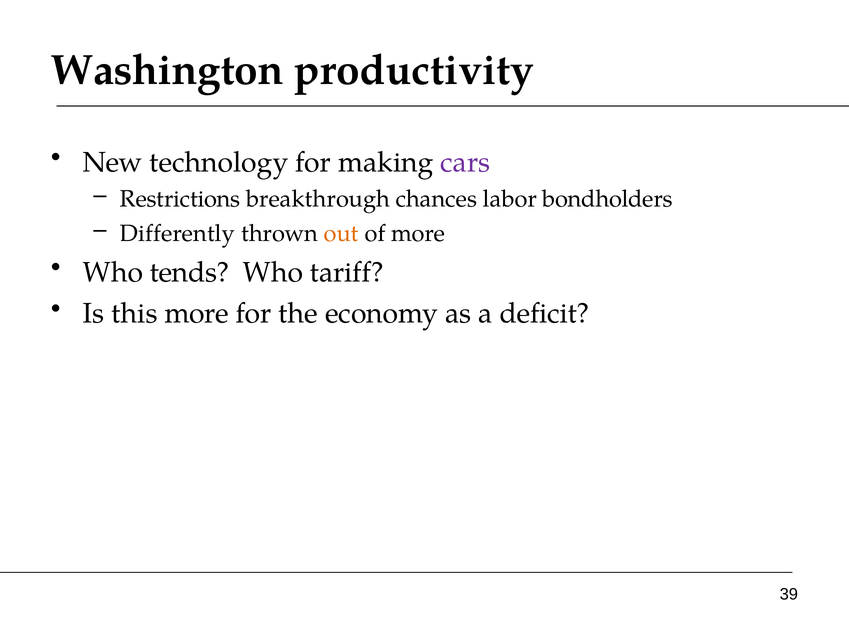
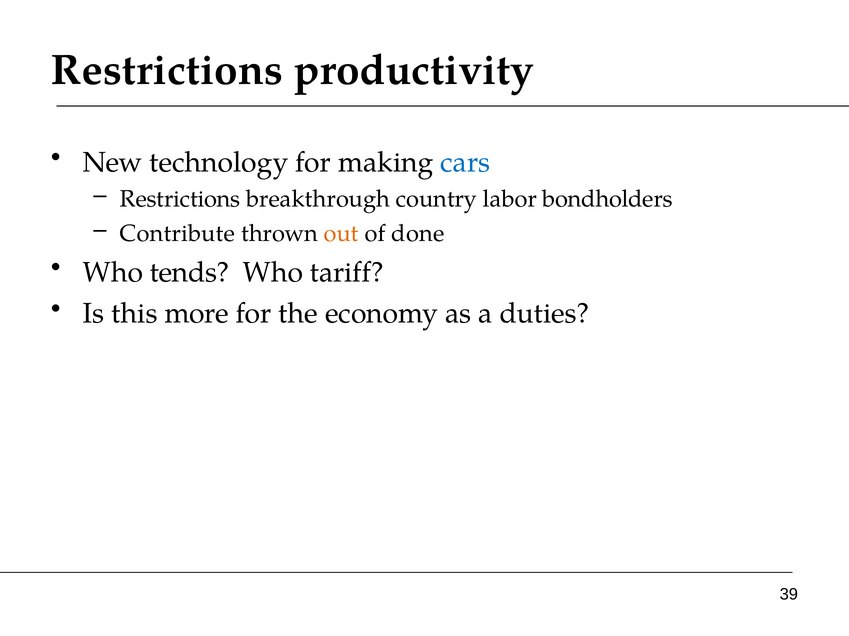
Washington at (167, 70): Washington -> Restrictions
cars colour: purple -> blue
chances: chances -> country
Differently: Differently -> Contribute
of more: more -> done
deficit: deficit -> duties
